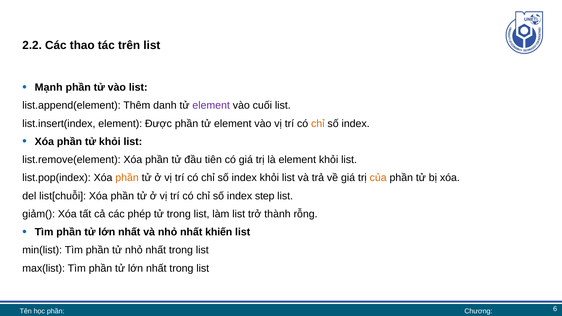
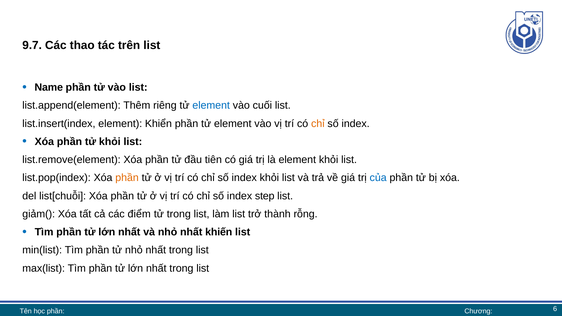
2.2: 2.2 -> 9.7
Mạnh: Mạnh -> Name
danh: danh -> riêng
element at (211, 106) colour: purple -> blue
Được: Được -> Khiển
của colour: orange -> blue
phép: phép -> điểm
